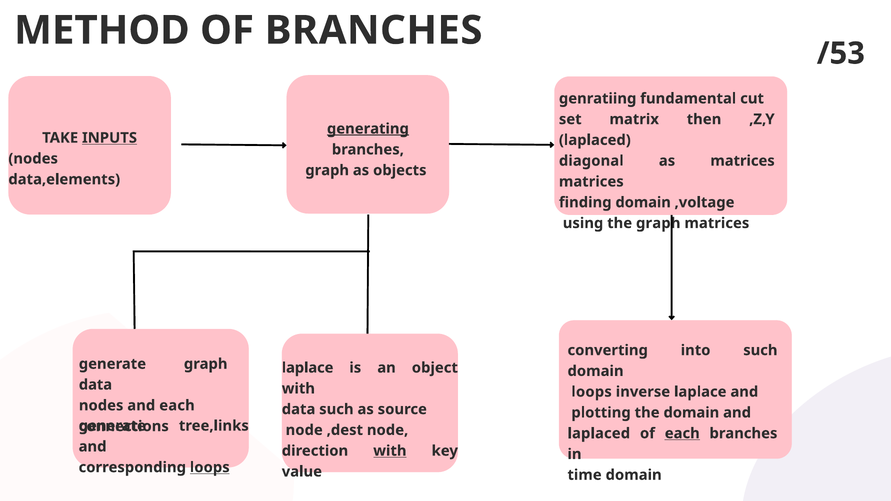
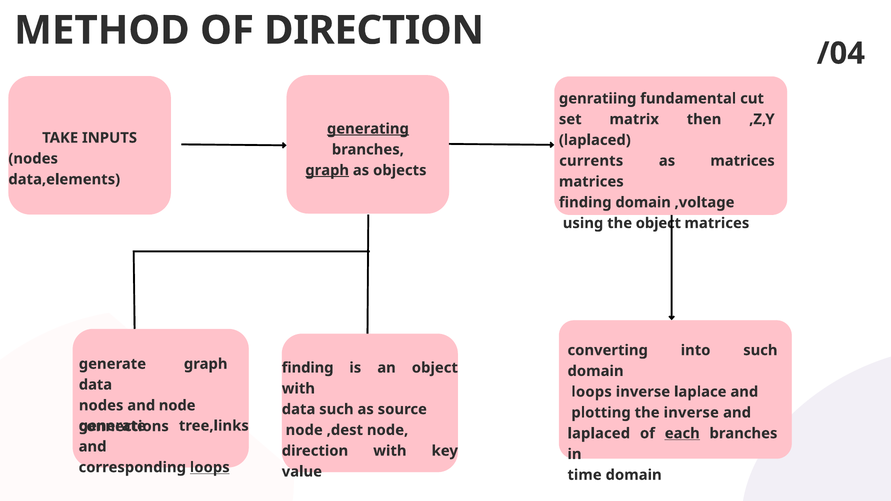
OF BRANCHES: BRANCHES -> DIRECTION
/53: /53 -> /04
INPUTS underline: present -> none
diagonal: diagonal -> currents
graph at (327, 170) underline: none -> present
the graph: graph -> object
laplace at (308, 368): laplace -> finding
and each: each -> node
the domain: domain -> inverse
with at (390, 451) underline: present -> none
